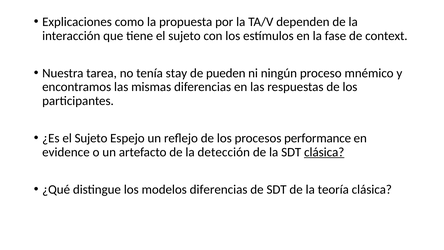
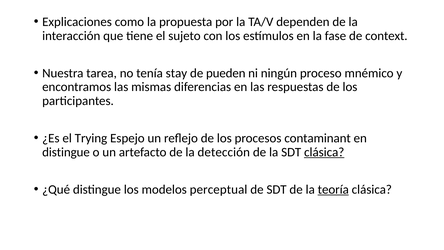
¿Es el Sujeto: Sujeto -> Trying
performance: performance -> contaminant
evidence at (66, 152): evidence -> distingue
modelos diferencias: diferencias -> perceptual
teoría underline: none -> present
